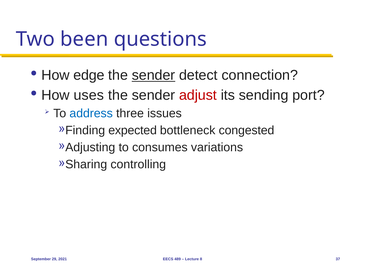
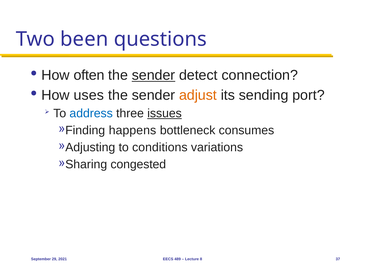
edge: edge -> often
adjust colour: red -> orange
issues underline: none -> present
expected: expected -> happens
congested: congested -> consumes
consumes: consumes -> conditions
controlling: controlling -> congested
